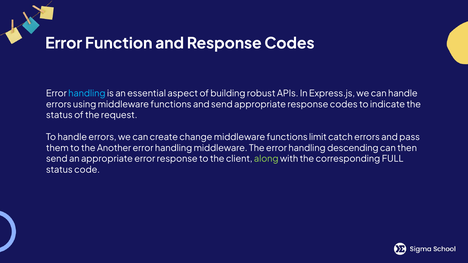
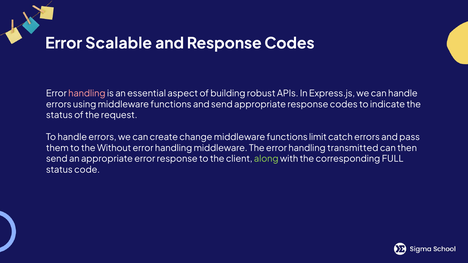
Function: Function -> Scalable
handling at (87, 94) colour: light blue -> pink
Another: Another -> Without
descending: descending -> transmitted
